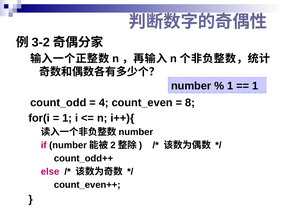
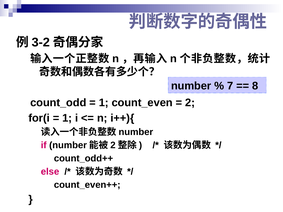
1 at (230, 86): 1 -> 7
1 at (255, 86): 1 -> 8
4 at (104, 103): 4 -> 1
8: 8 -> 2
